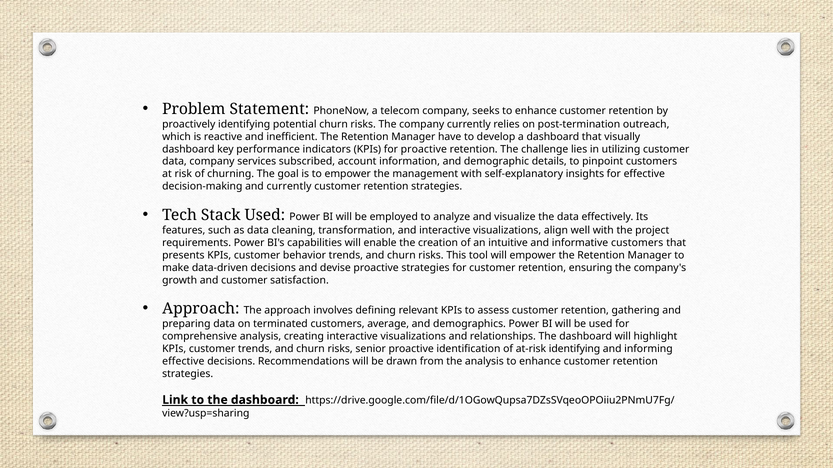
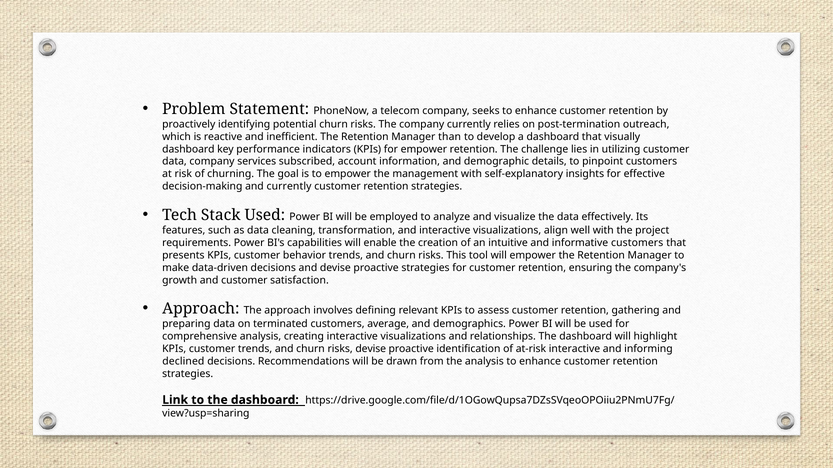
have: have -> than
for proactive: proactive -> empower
risks senior: senior -> devise
at-risk identifying: identifying -> interactive
effective at (183, 362): effective -> declined
